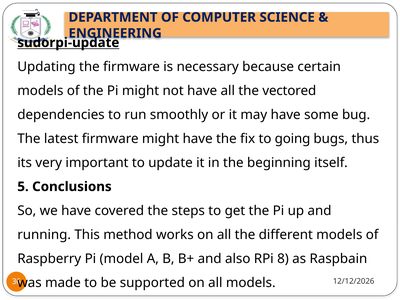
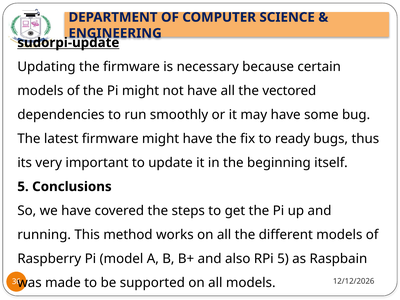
going: going -> ready
RPi 8: 8 -> 5
